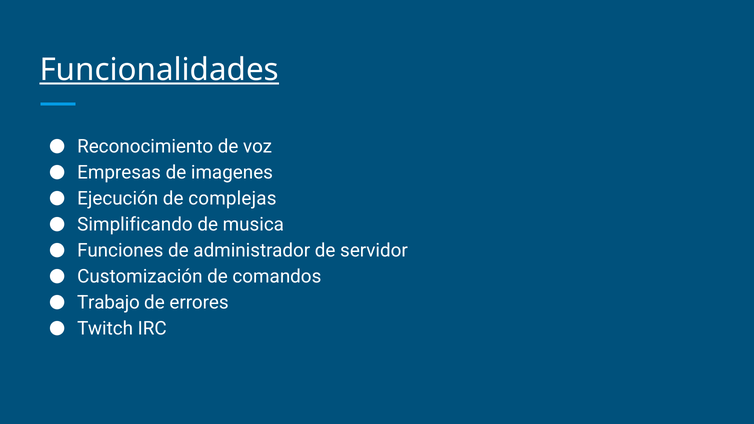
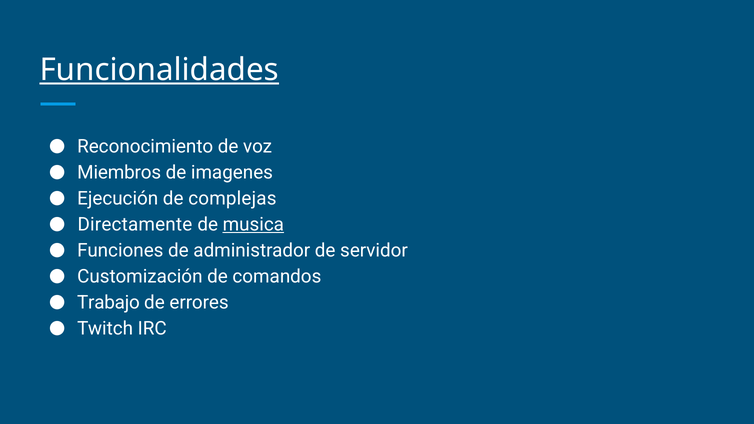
Empresas: Empresas -> Miembros
Simplificando: Simplificando -> Directamente
musica underline: none -> present
